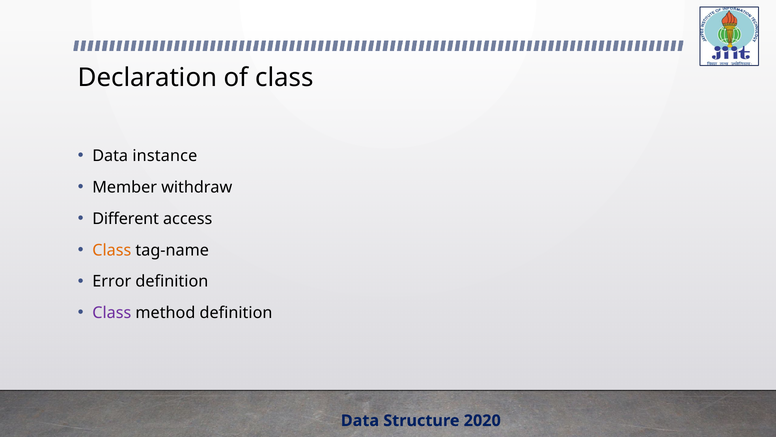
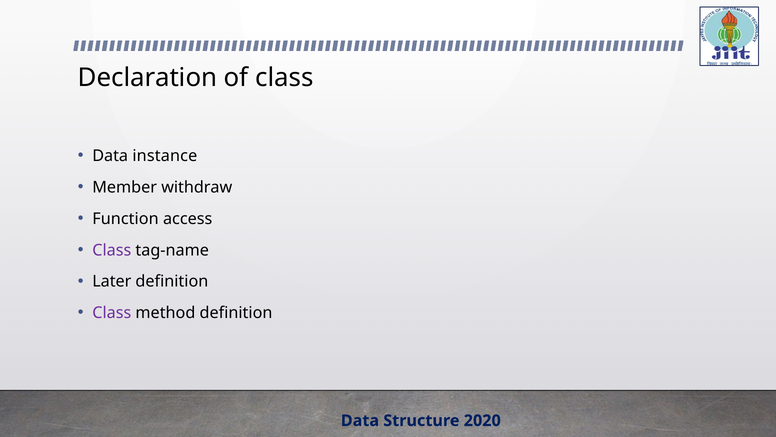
Different: Different -> Function
Class at (112, 250) colour: orange -> purple
Error: Error -> Later
